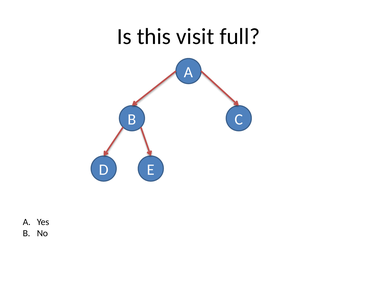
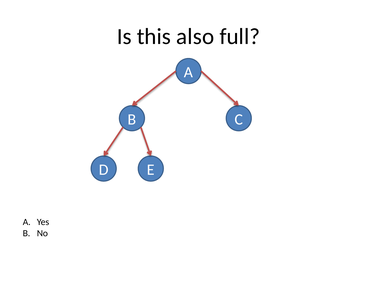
visit: visit -> also
